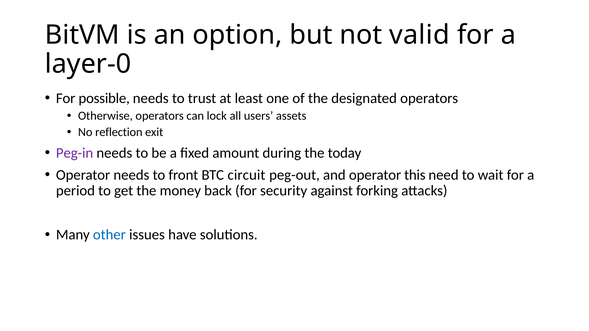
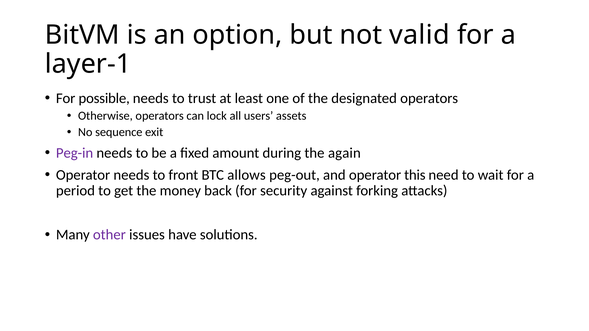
layer-0: layer-0 -> layer-1
reflection: reflection -> sequence
today: today -> again
circuit: circuit -> allows
other colour: blue -> purple
